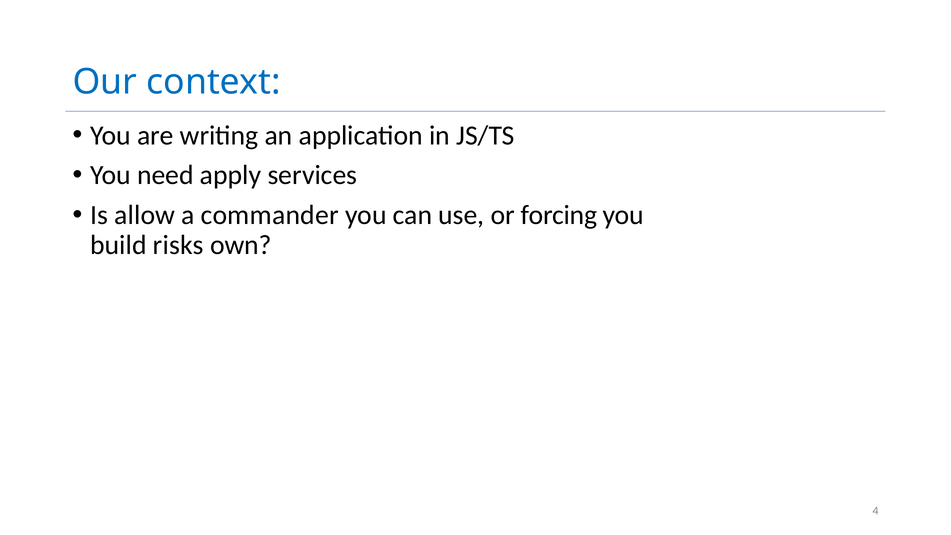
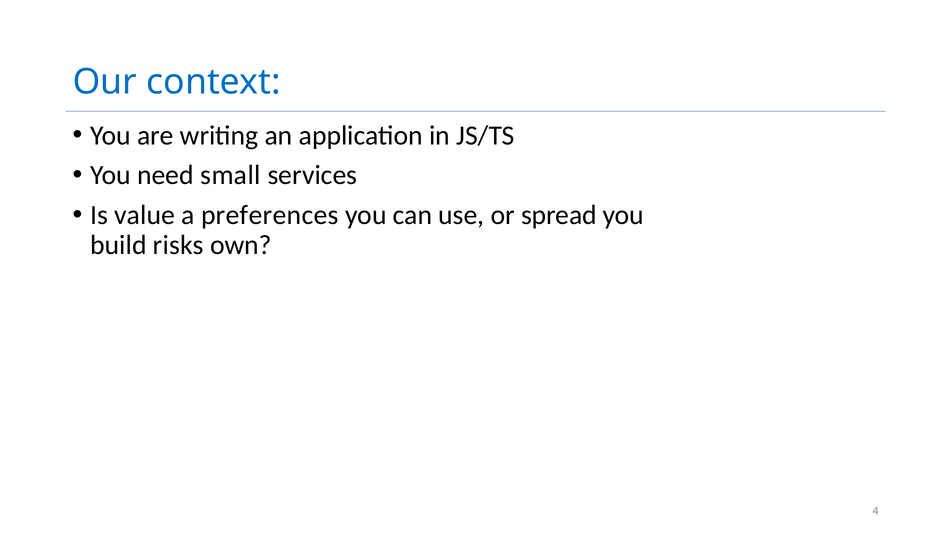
apply: apply -> small
allow: allow -> value
commander: commander -> preferences
forcing: forcing -> spread
